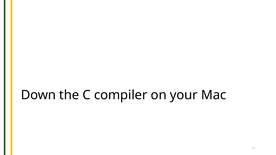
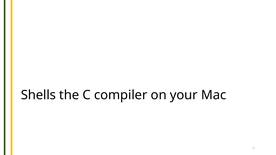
Down: Down -> Shells
